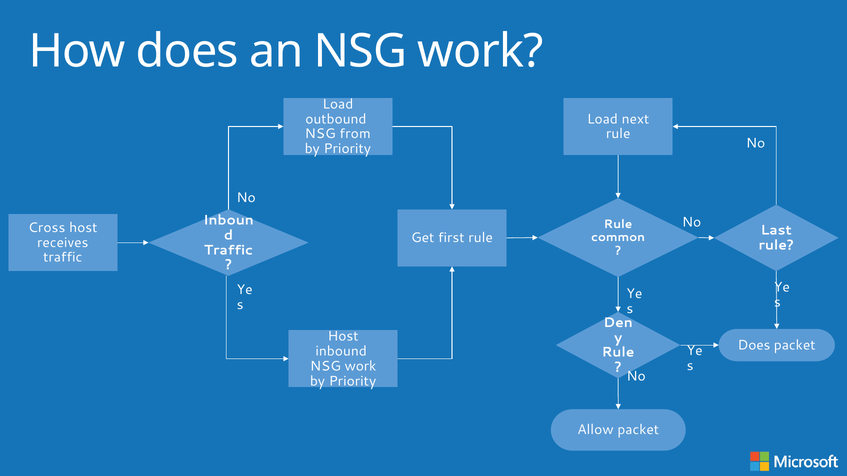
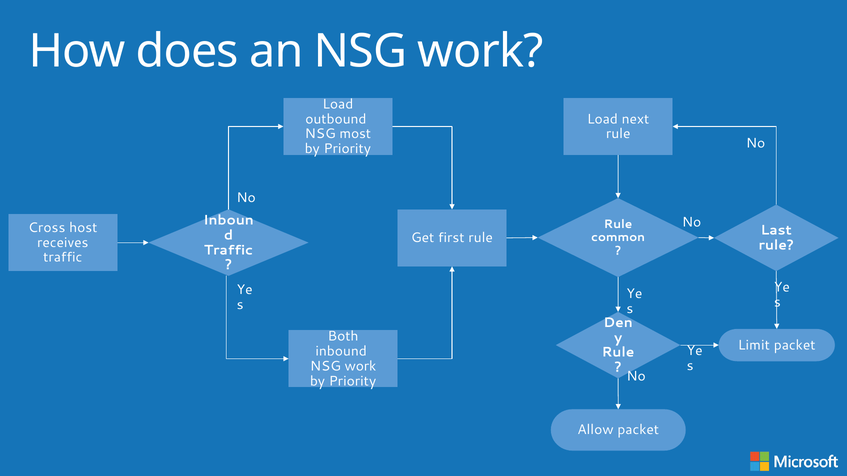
from: from -> most
Host at (343, 336): Host -> Both
Does at (754, 345): Does -> Limit
